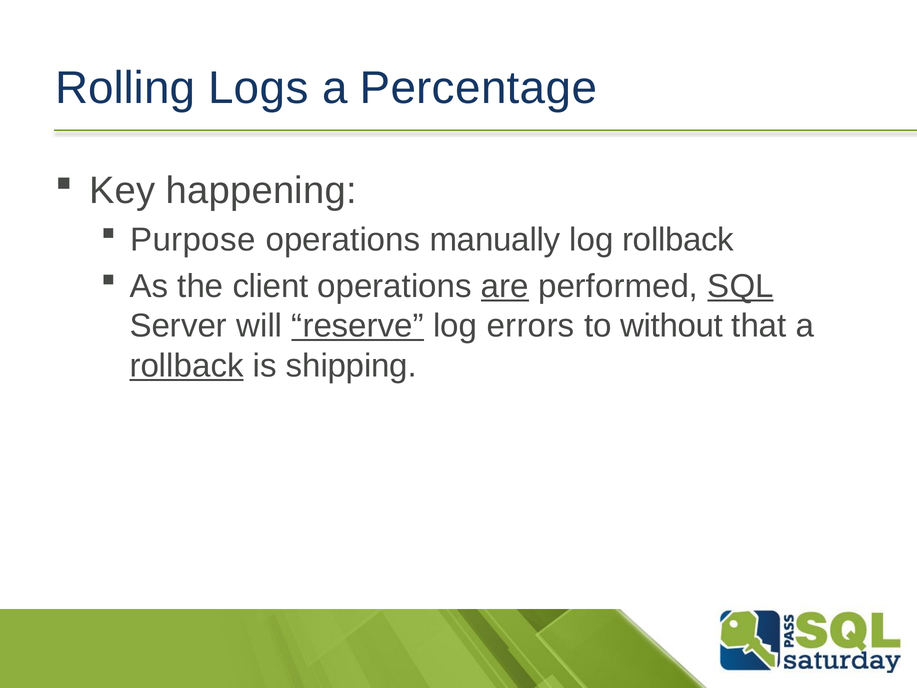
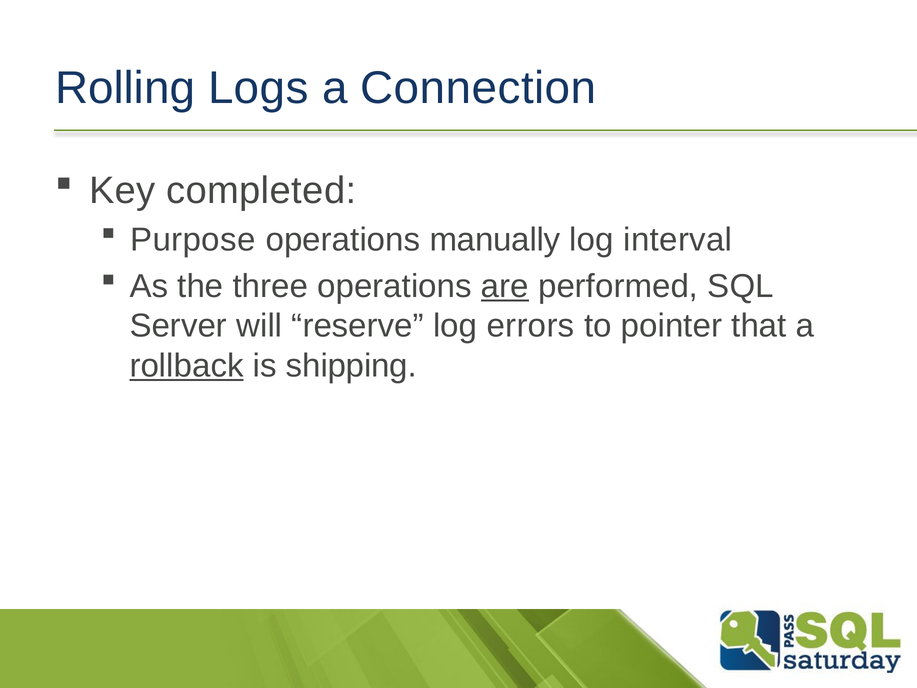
Percentage: Percentage -> Connection
happening: happening -> completed
log rollback: rollback -> interval
client: client -> three
SQL underline: present -> none
reserve underline: present -> none
without: without -> pointer
